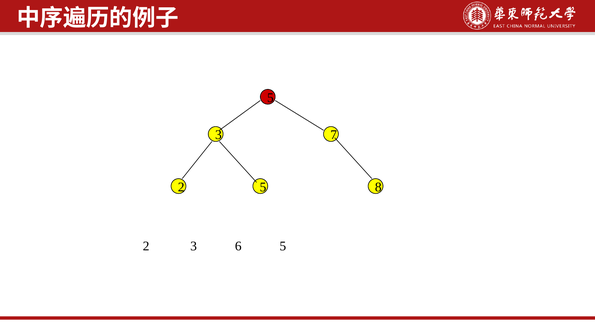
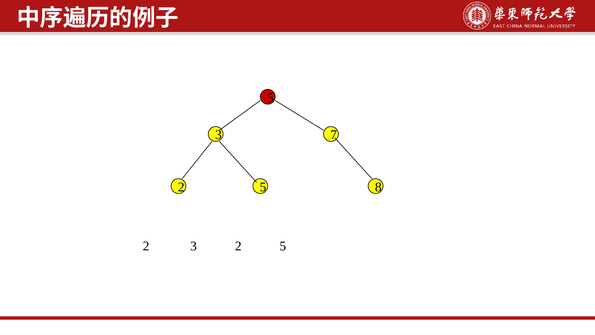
2 3 6: 6 -> 2
